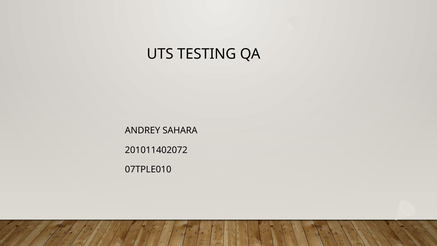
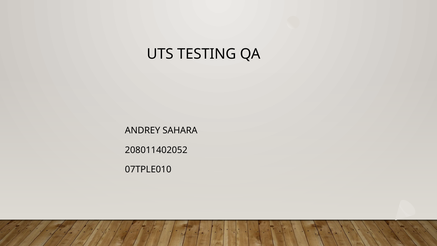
201011402072: 201011402072 -> 208011402052
